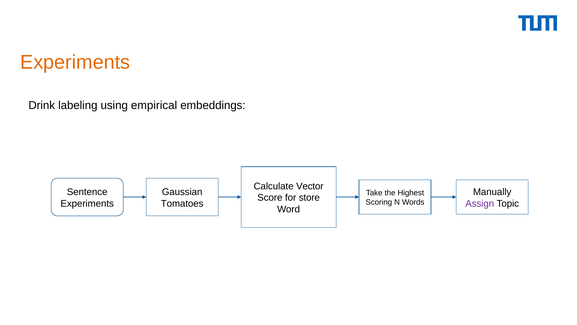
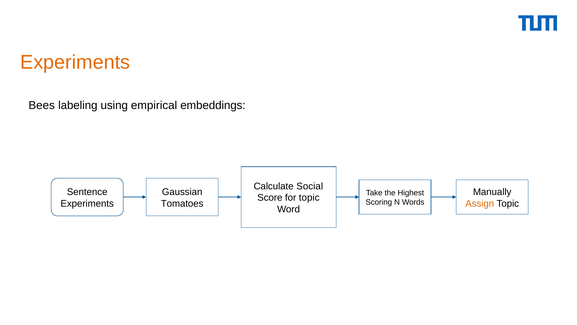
Drink: Drink -> Bees
Vector: Vector -> Social
for store: store -> topic
Assign colour: purple -> orange
